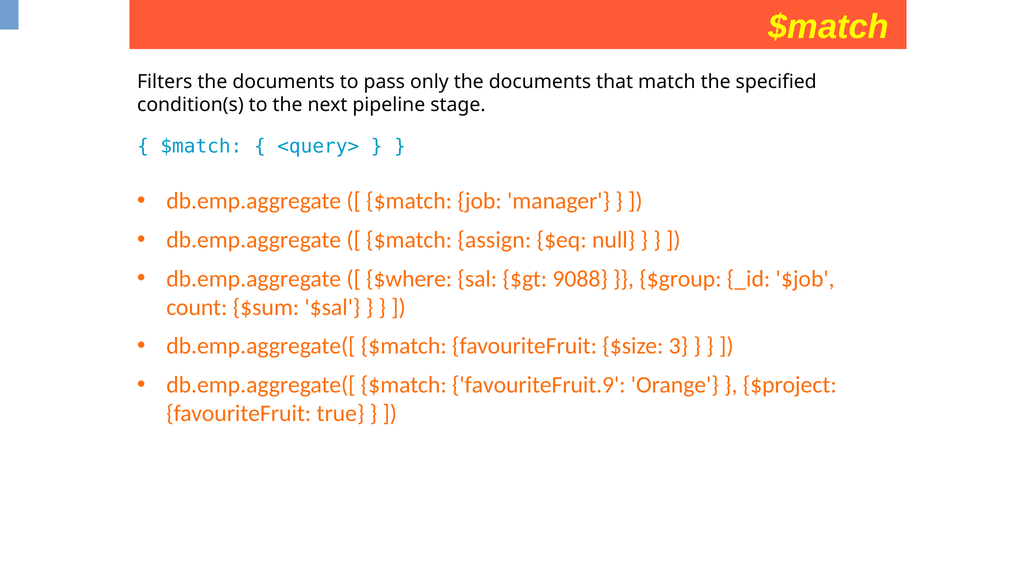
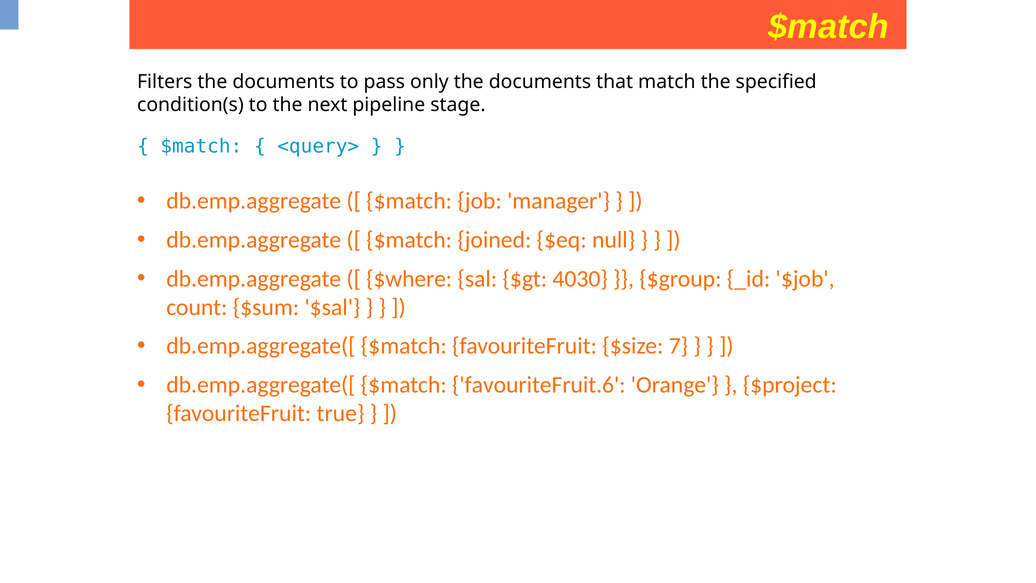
assign: assign -> joined
9088: 9088 -> 4030
3: 3 -> 7
favouriteFruit.9: favouriteFruit.9 -> favouriteFruit.6
